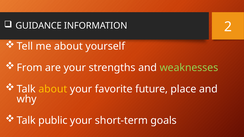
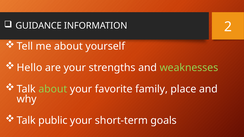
From: From -> Hello
about at (53, 89) colour: yellow -> light green
future: future -> family
